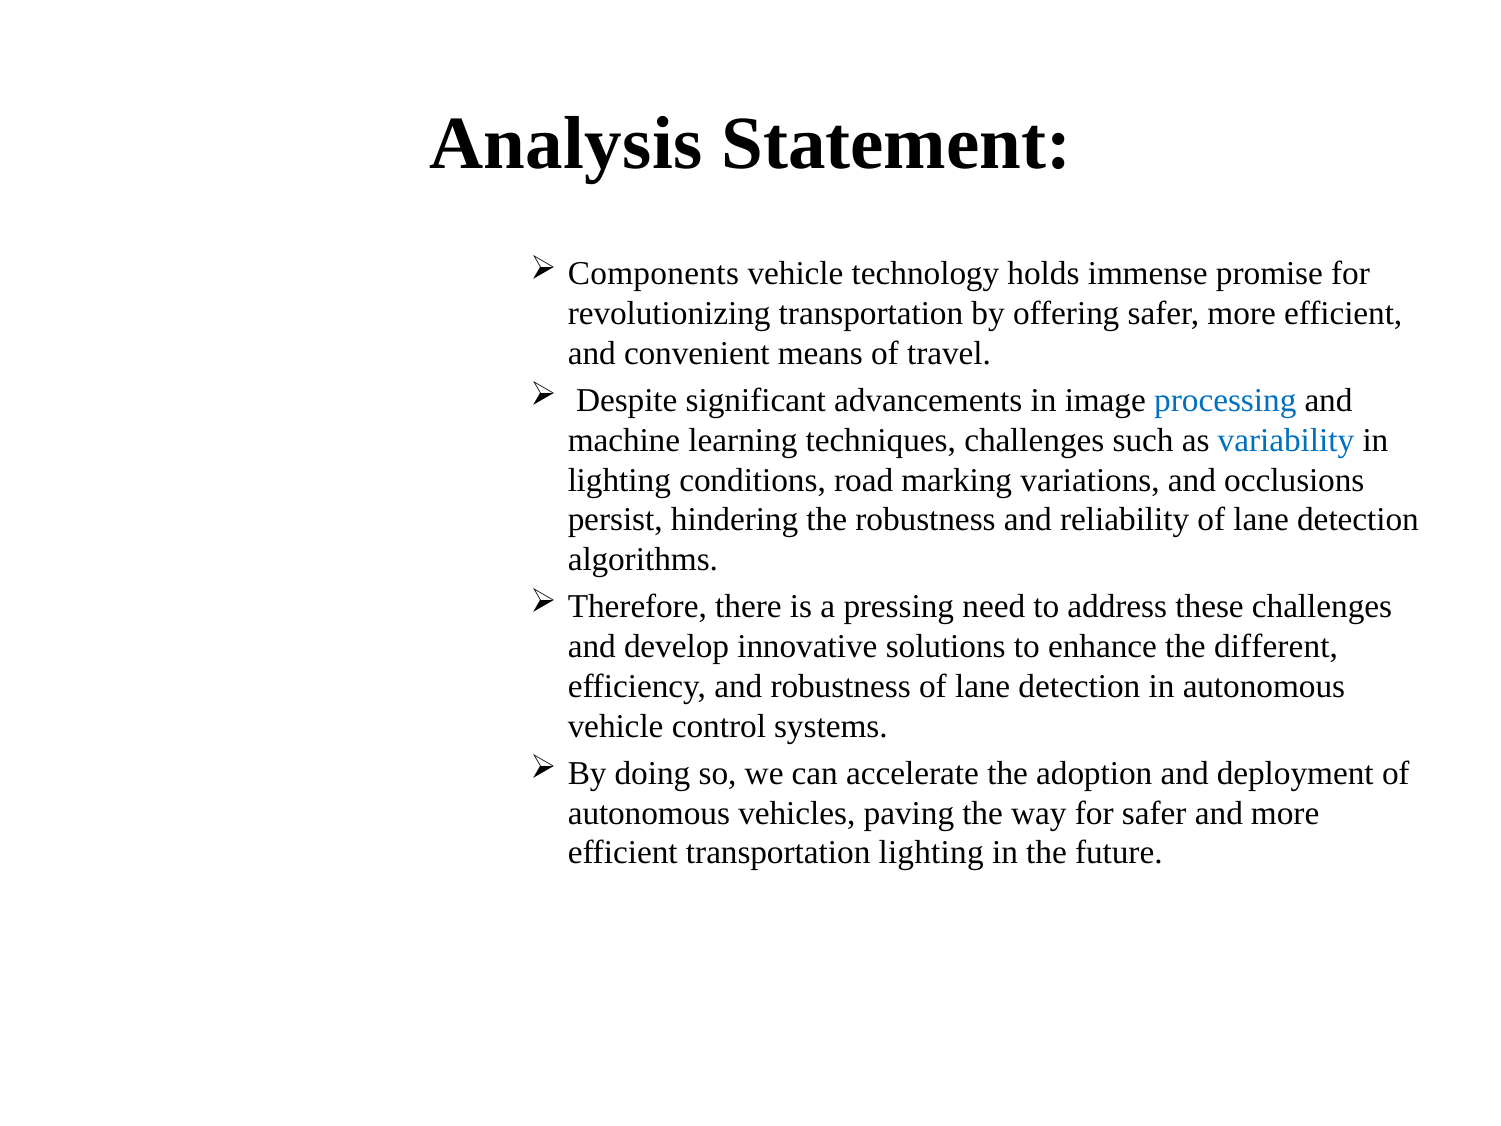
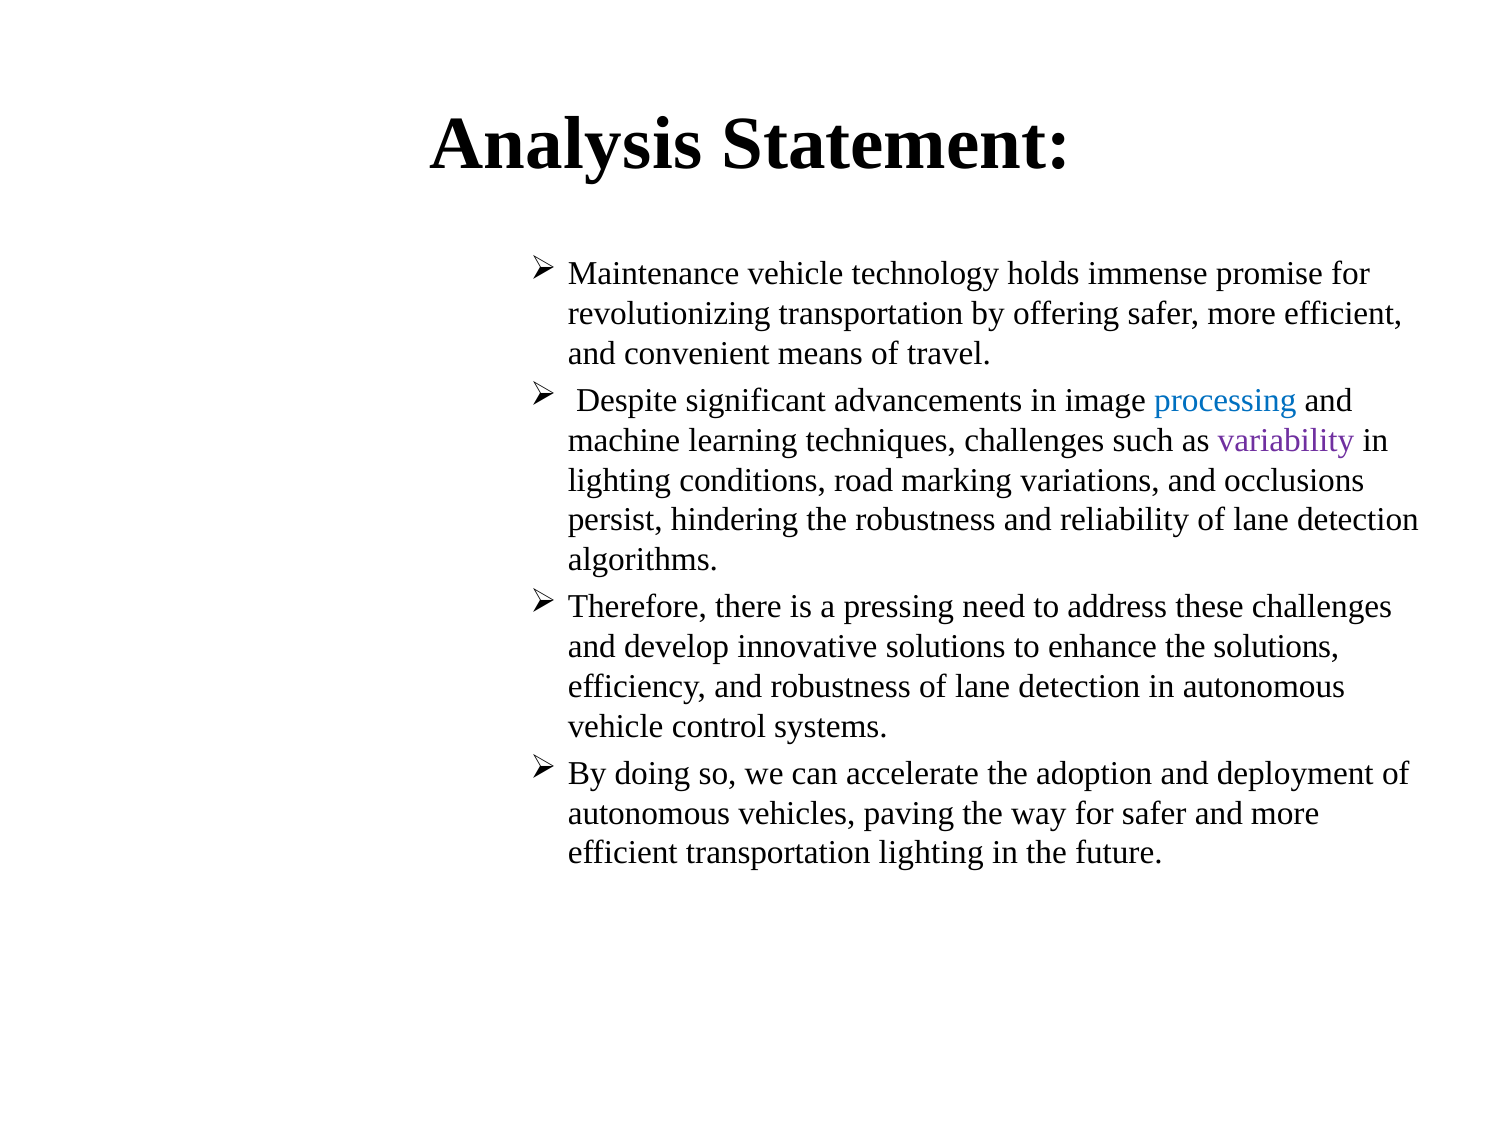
Components: Components -> Maintenance
variability colour: blue -> purple
the different: different -> solutions
